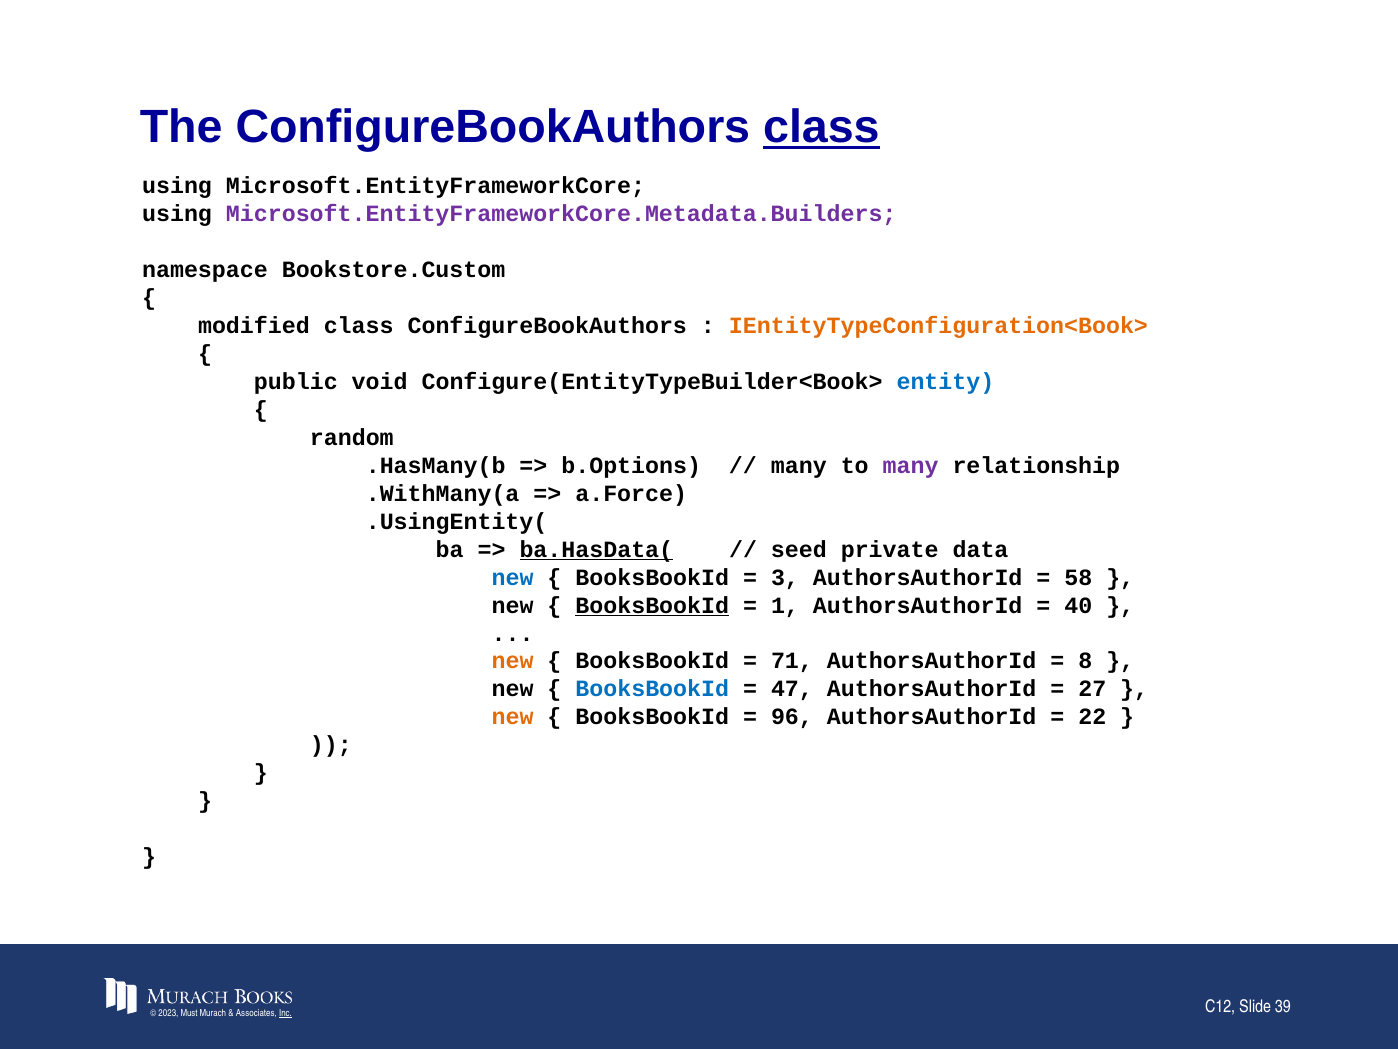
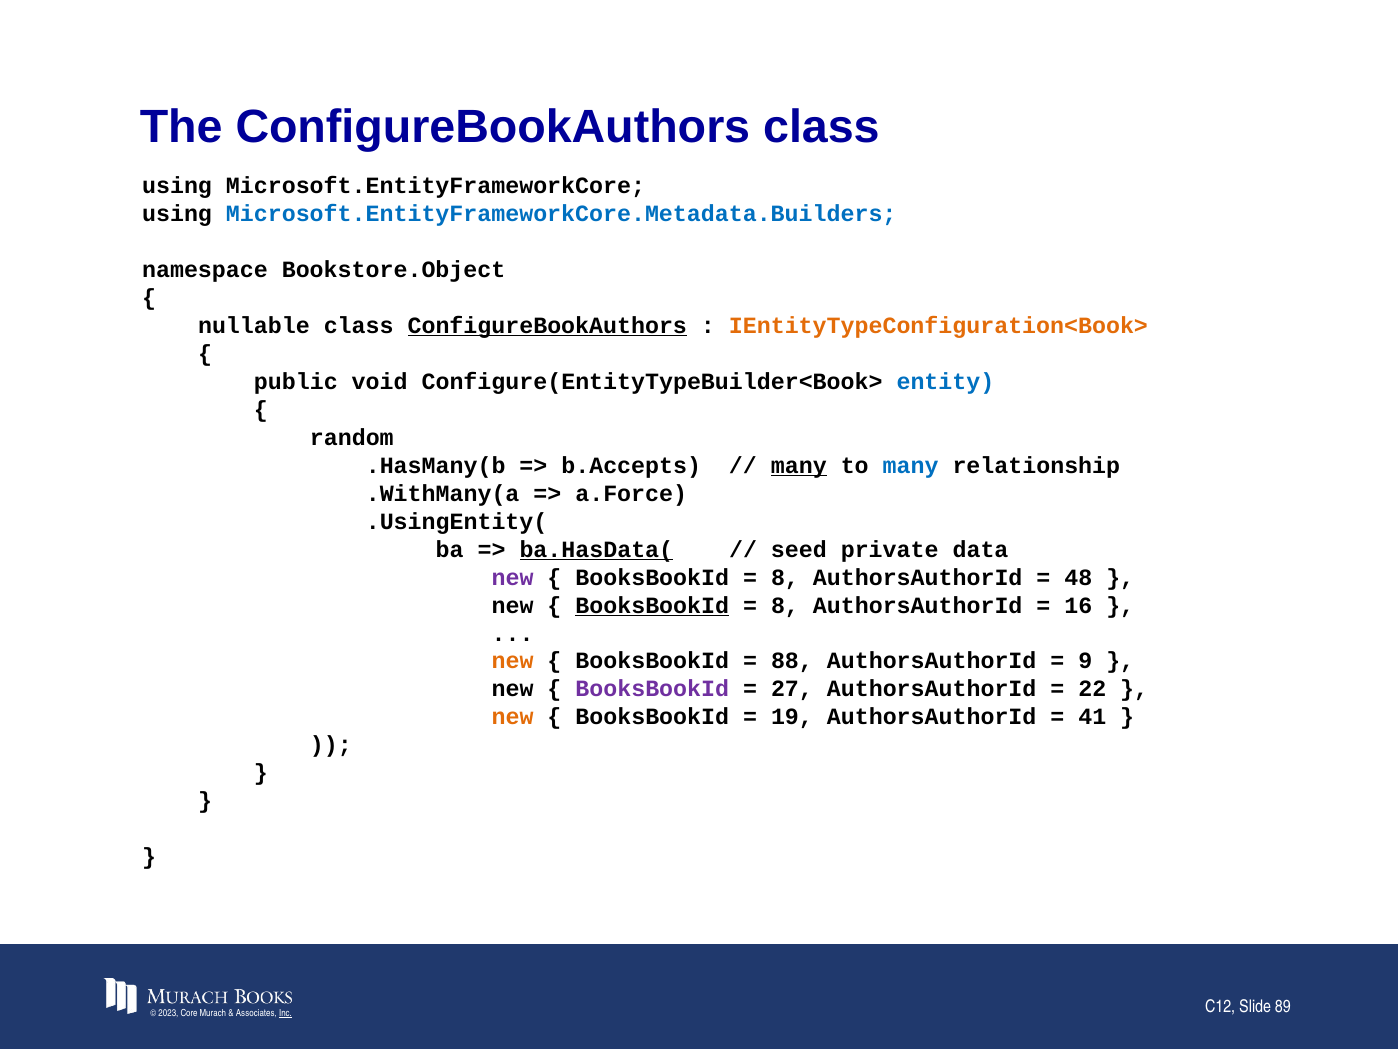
class at (821, 127) underline: present -> none
Microsoft.EntityFrameworkCore.Metadata.Builders colour: purple -> blue
Bookstore.Custom: Bookstore.Custom -> Bookstore.Object
modified: modified -> nullable
ConfigureBookAuthors at (547, 325) underline: none -> present
b.Options: b.Options -> b.Accepts
many at (799, 465) underline: none -> present
many at (911, 465) colour: purple -> blue
new at (513, 577) colour: blue -> purple
3 at (785, 577): 3 -> 8
58: 58 -> 48
1 at (785, 605): 1 -> 8
40: 40 -> 16
71: 71 -> 88
8: 8 -> 9
BooksBookId at (652, 689) colour: blue -> purple
47: 47 -> 27
27: 27 -> 22
96: 96 -> 19
22: 22 -> 41
Must: Must -> Core
39: 39 -> 89
